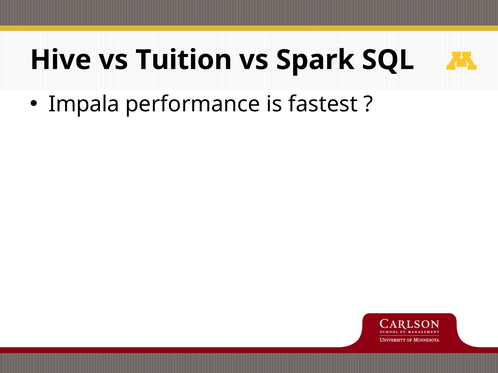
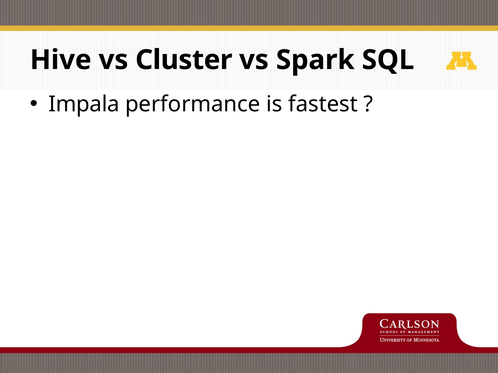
Tuition: Tuition -> Cluster
